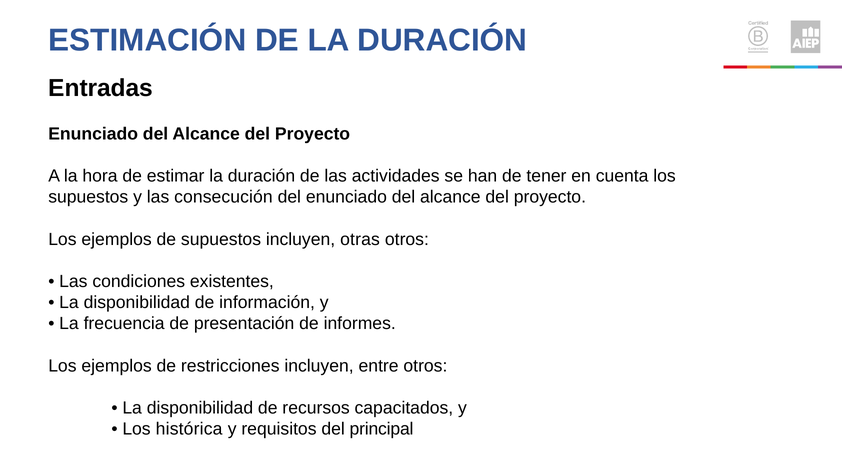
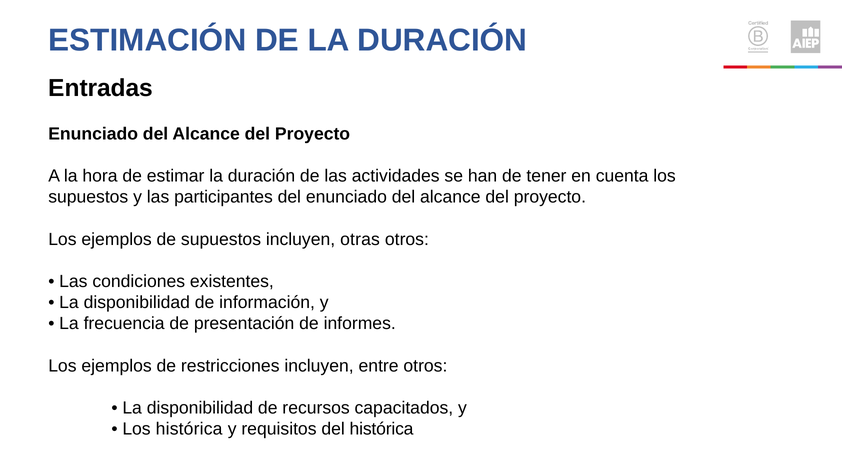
consecución: consecución -> participantes
del principal: principal -> histórica
